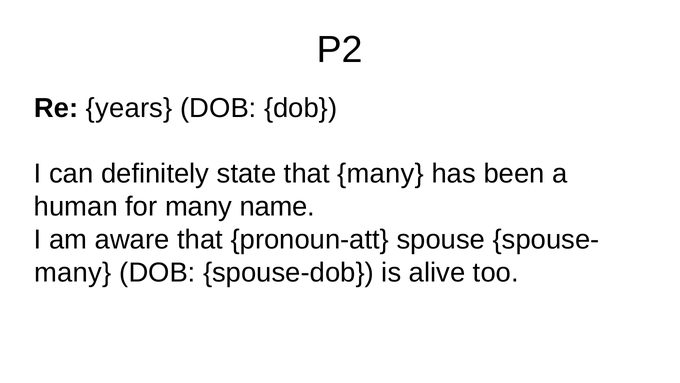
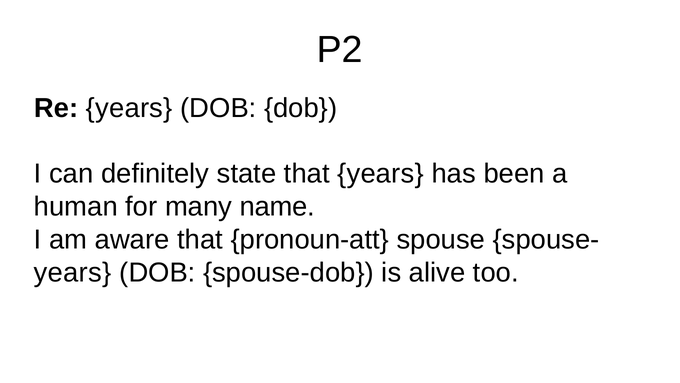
that many: many -> years
many at (73, 273): many -> years
